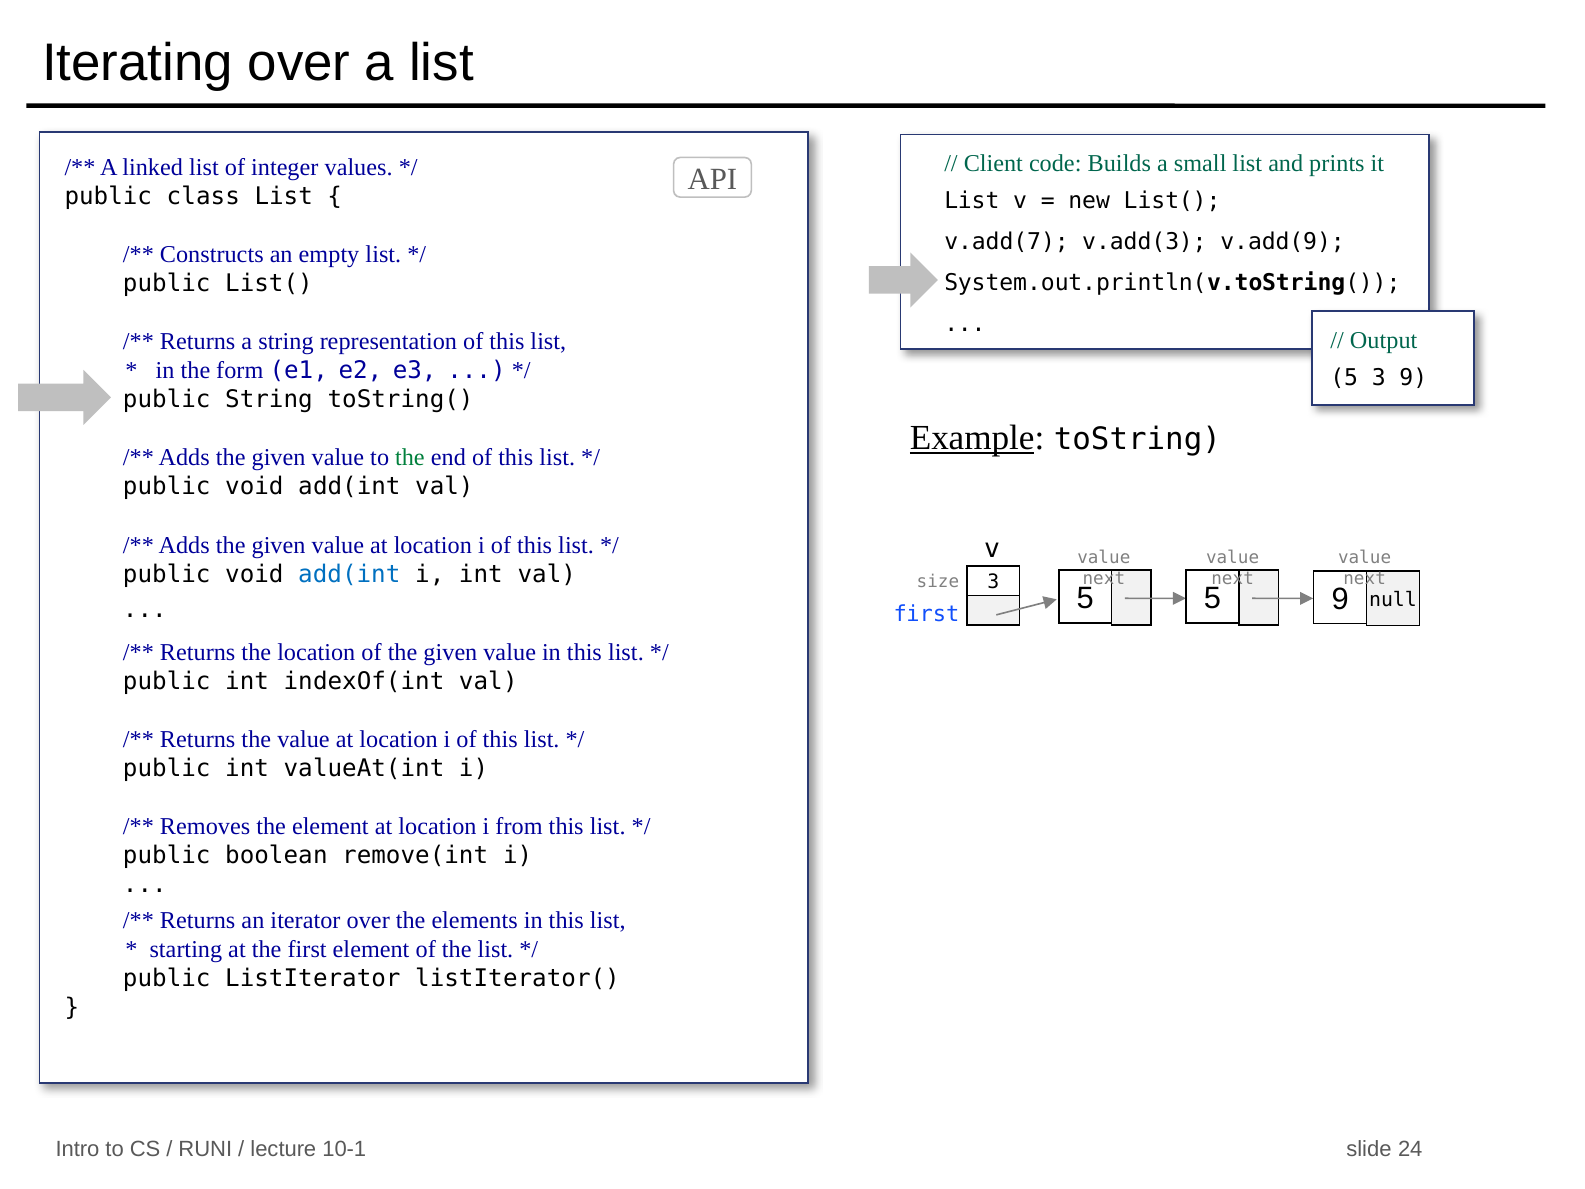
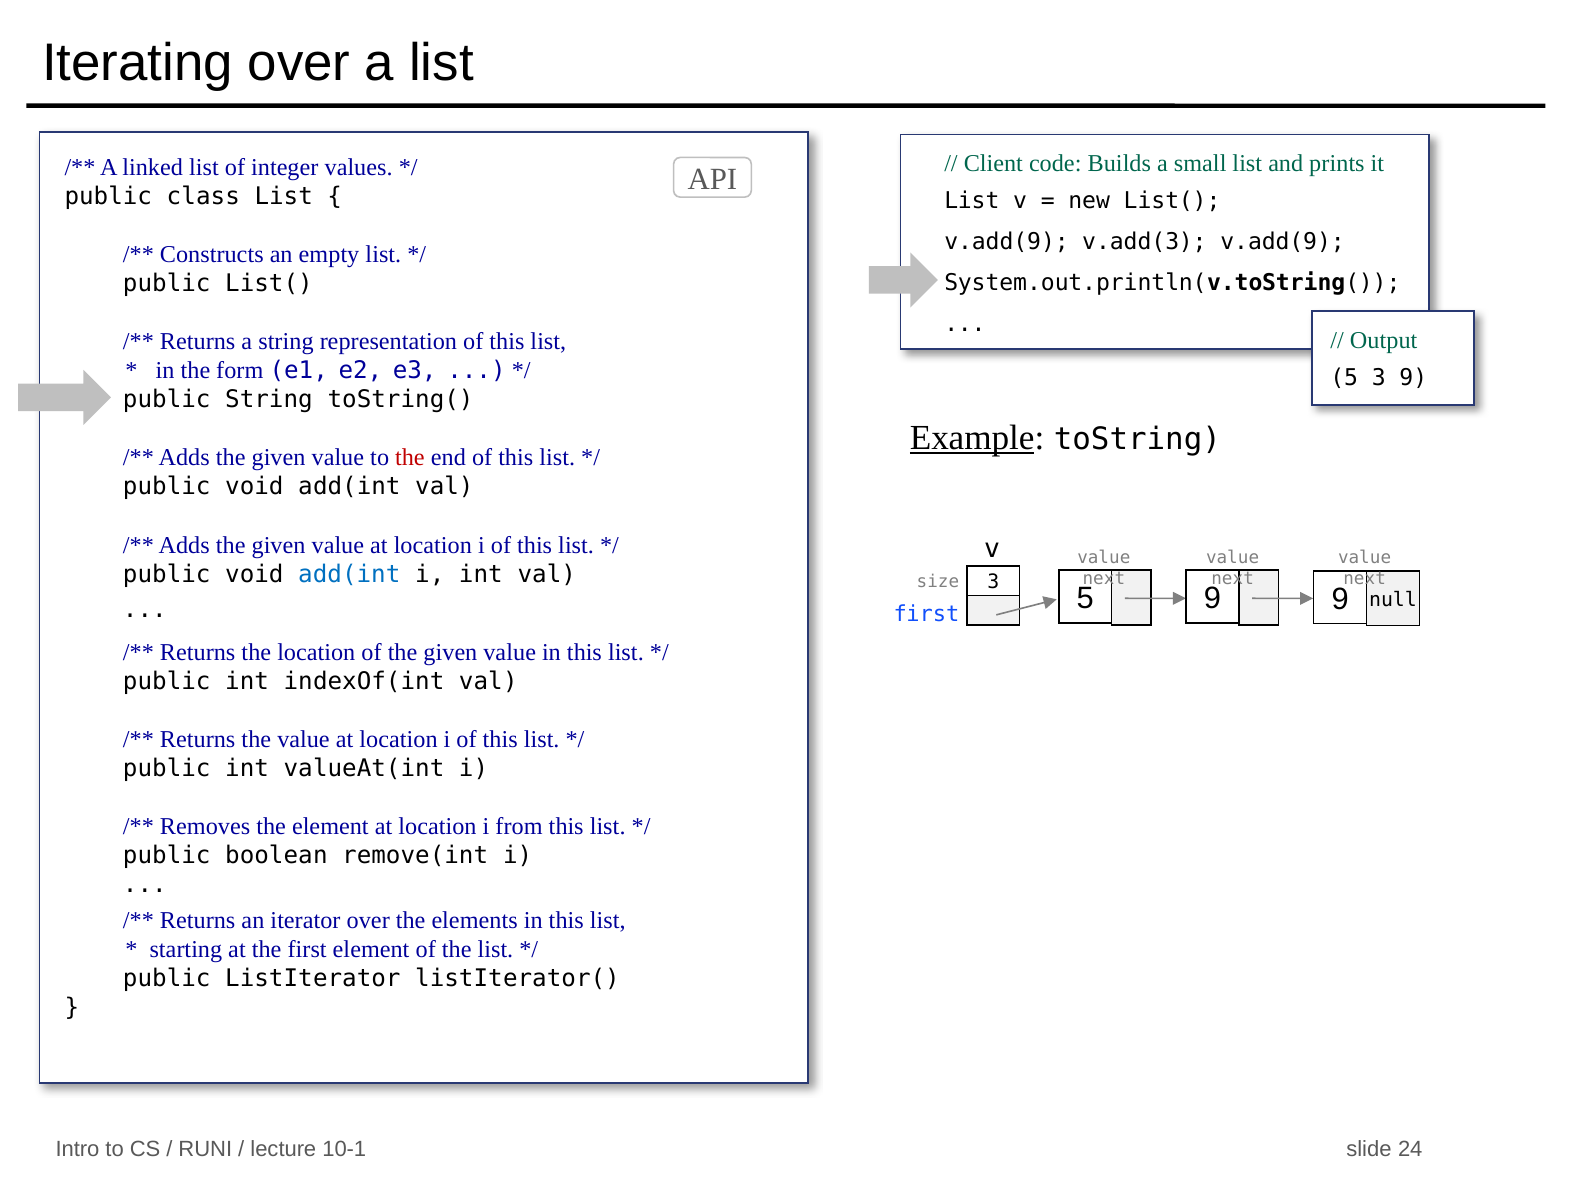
v.add(7 at (1006, 242): v.add(7 -> v.add(9
the at (410, 458) colour: green -> red
5 5: 5 -> 9
